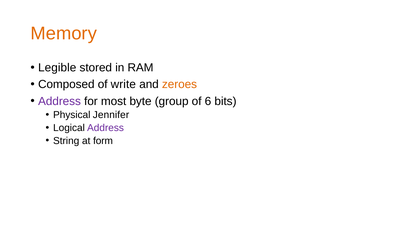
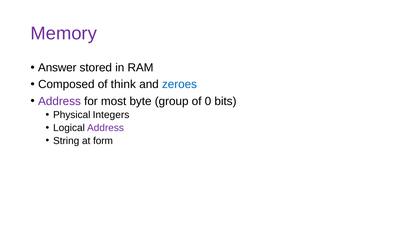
Memory colour: orange -> purple
Legible: Legible -> Answer
write: write -> think
zeroes colour: orange -> blue
6: 6 -> 0
Jennifer: Jennifer -> Integers
